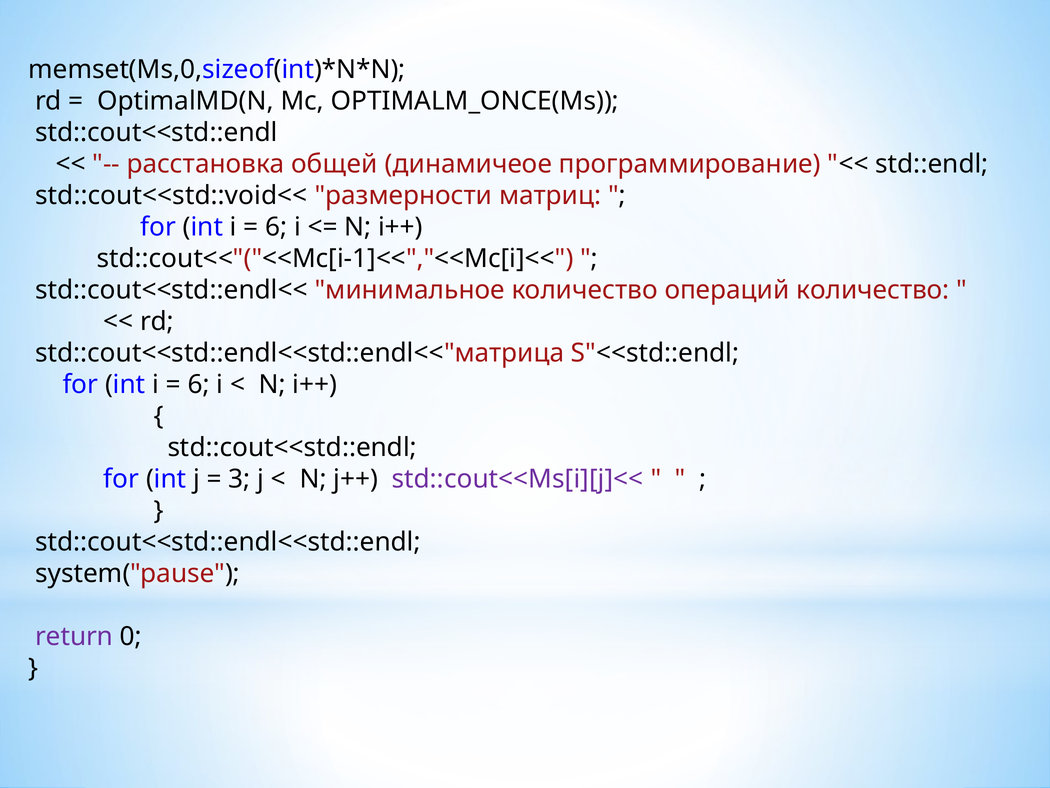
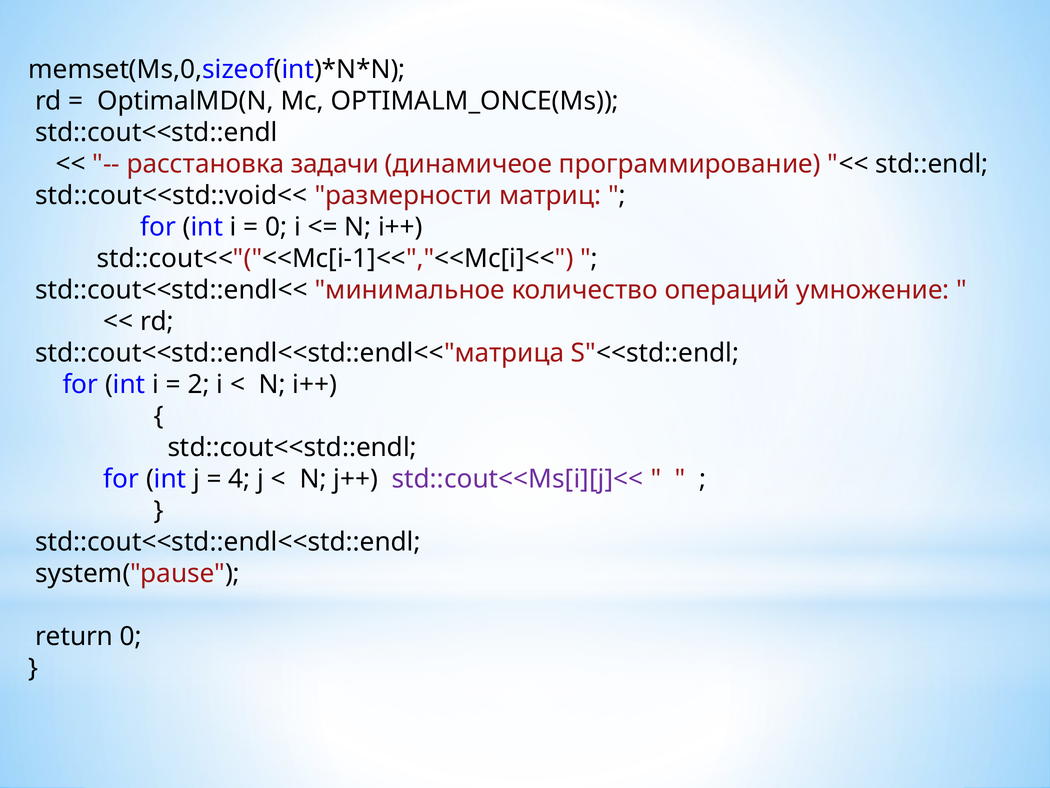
общей: общей -> задачи
6 at (276, 227): 6 -> 0
операций количество: количество -> умножение
6 at (199, 384): 6 -> 2
3: 3 -> 4
return colour: purple -> black
